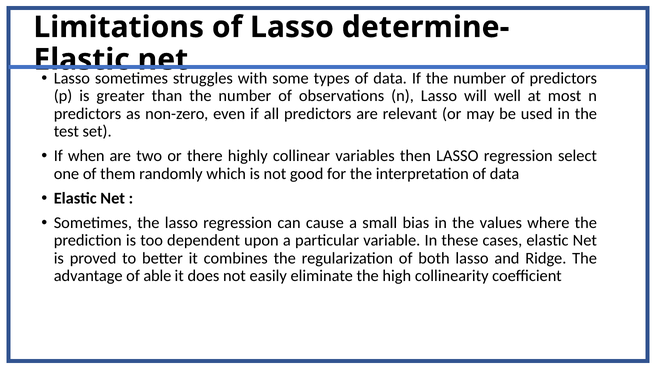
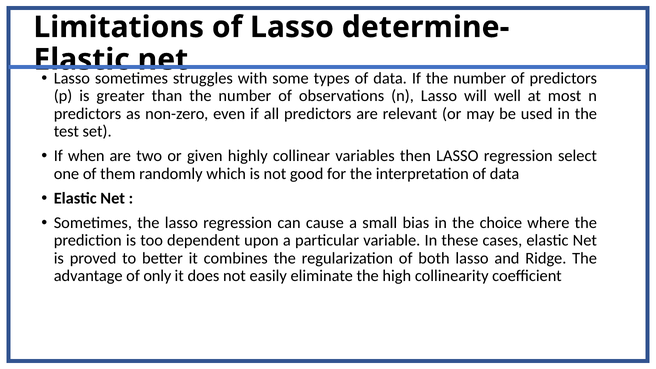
there: there -> given
values: values -> choice
able: able -> only
